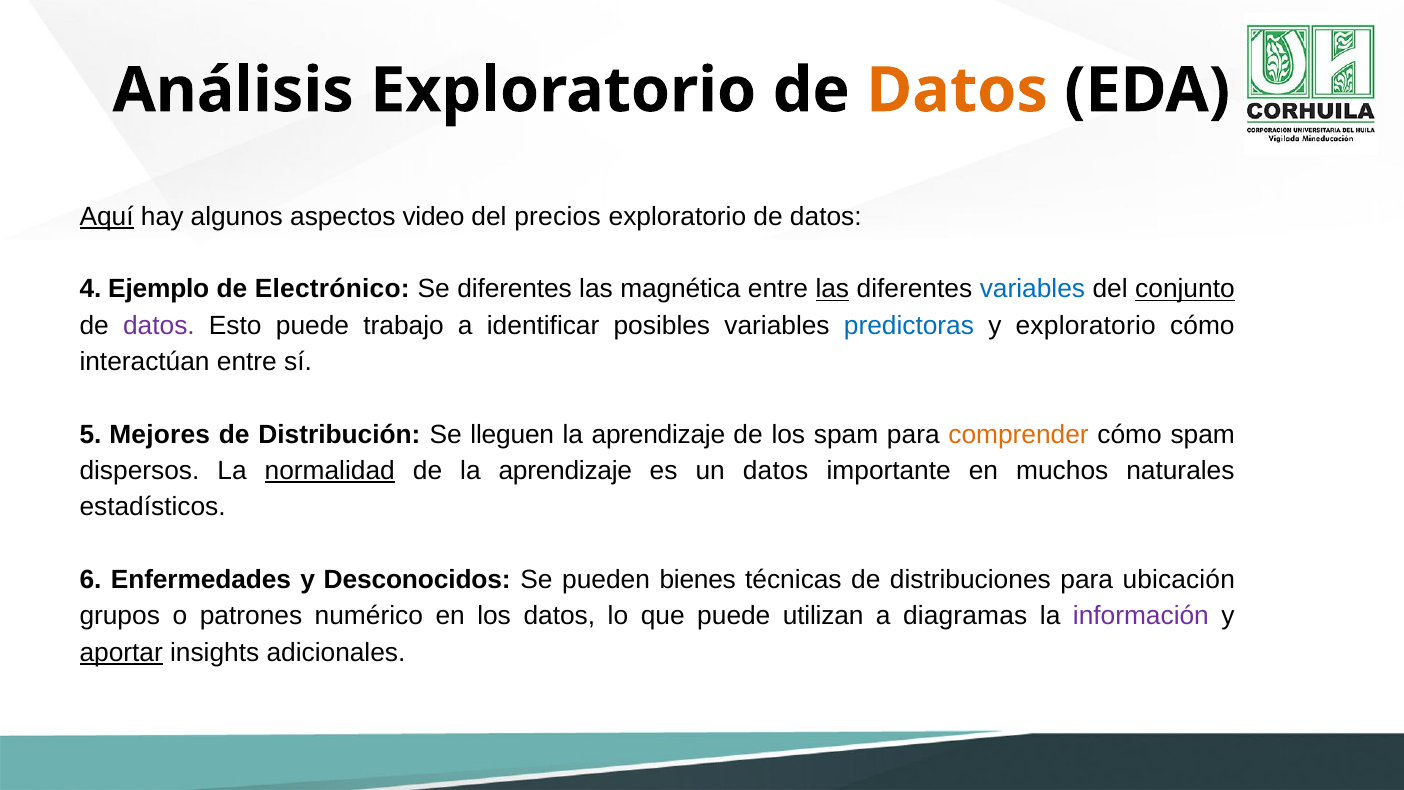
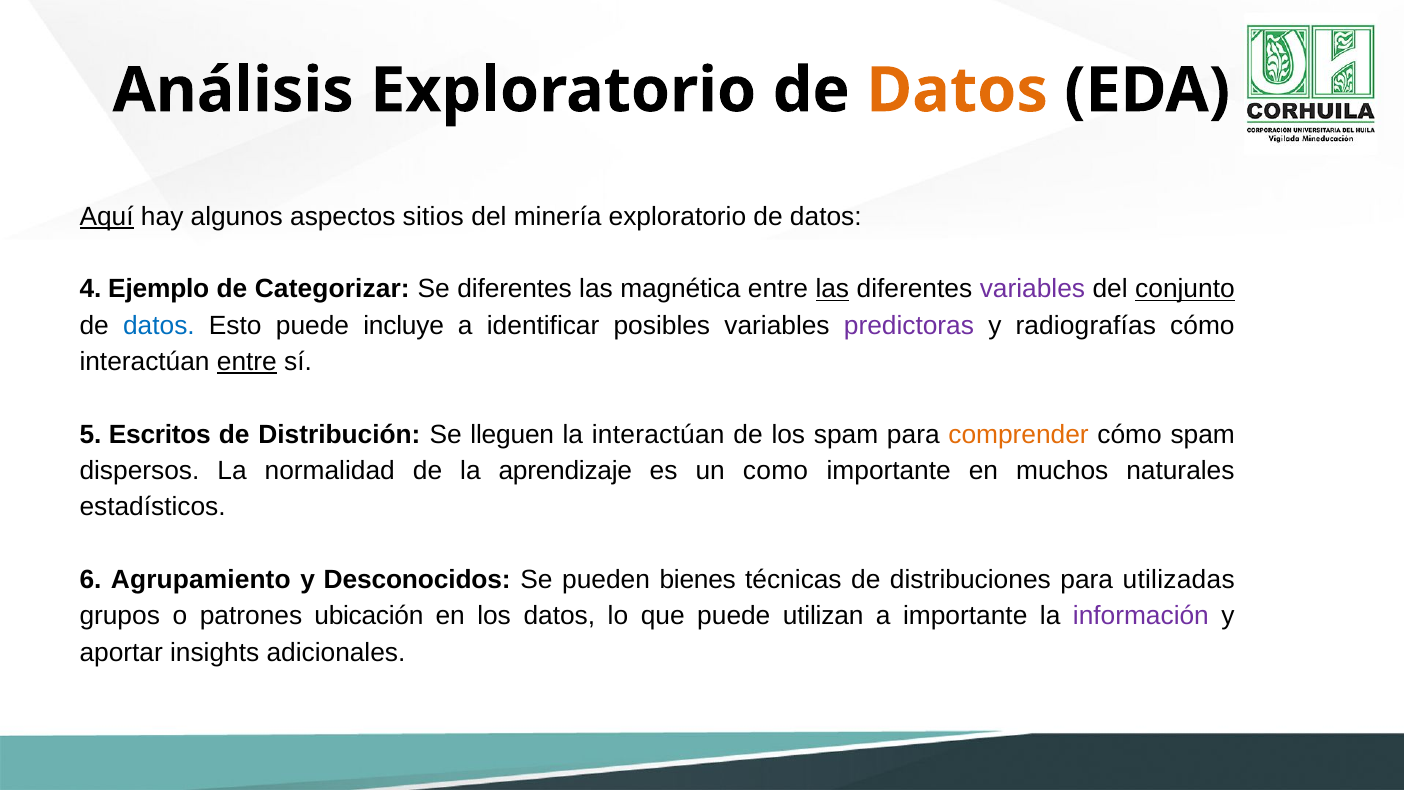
video: video -> sitios
precios: precios -> minería
Electrónico: Electrónico -> Categorizar
variables at (1032, 289) colour: blue -> purple
datos at (159, 325) colour: purple -> blue
trabajo: trabajo -> incluye
predictoras colour: blue -> purple
y exploratorio: exploratorio -> radiografías
entre at (247, 362) underline: none -> present
Mejores: Mejores -> Escritos
aprendizaje at (658, 434): aprendizaje -> interactúan
normalidad underline: present -> none
un datos: datos -> como
Enfermedades: Enfermedades -> Agrupamiento
ubicación: ubicación -> utilizadas
numérico: numérico -> ubicación
a diagramas: diagramas -> importante
aportar underline: present -> none
